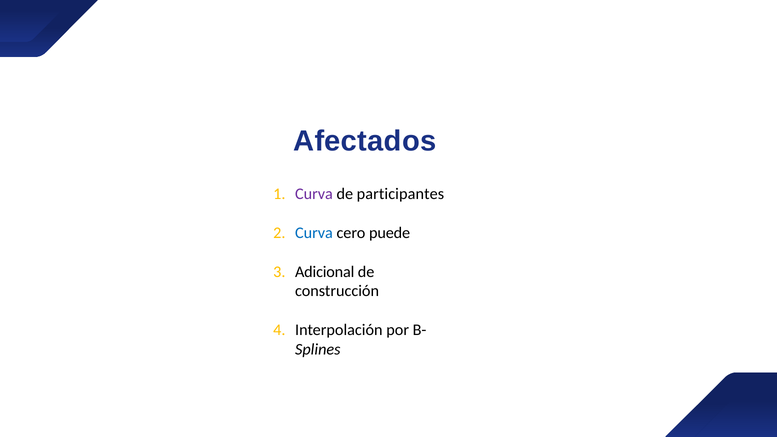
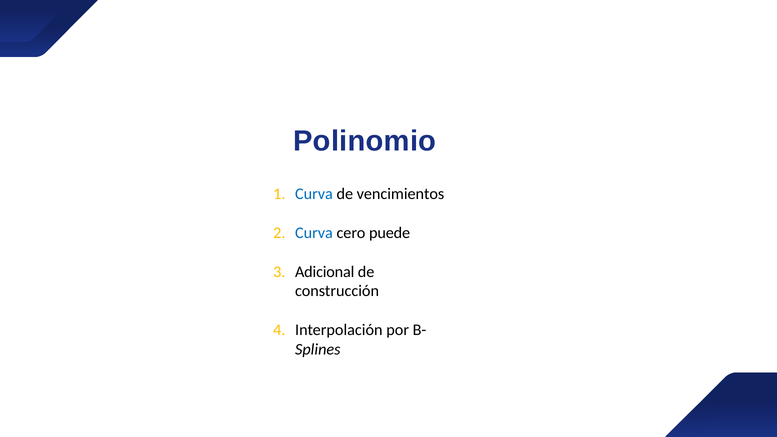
Afectados: Afectados -> Polinomio
Curva at (314, 194) colour: purple -> blue
participantes: participantes -> vencimientos
